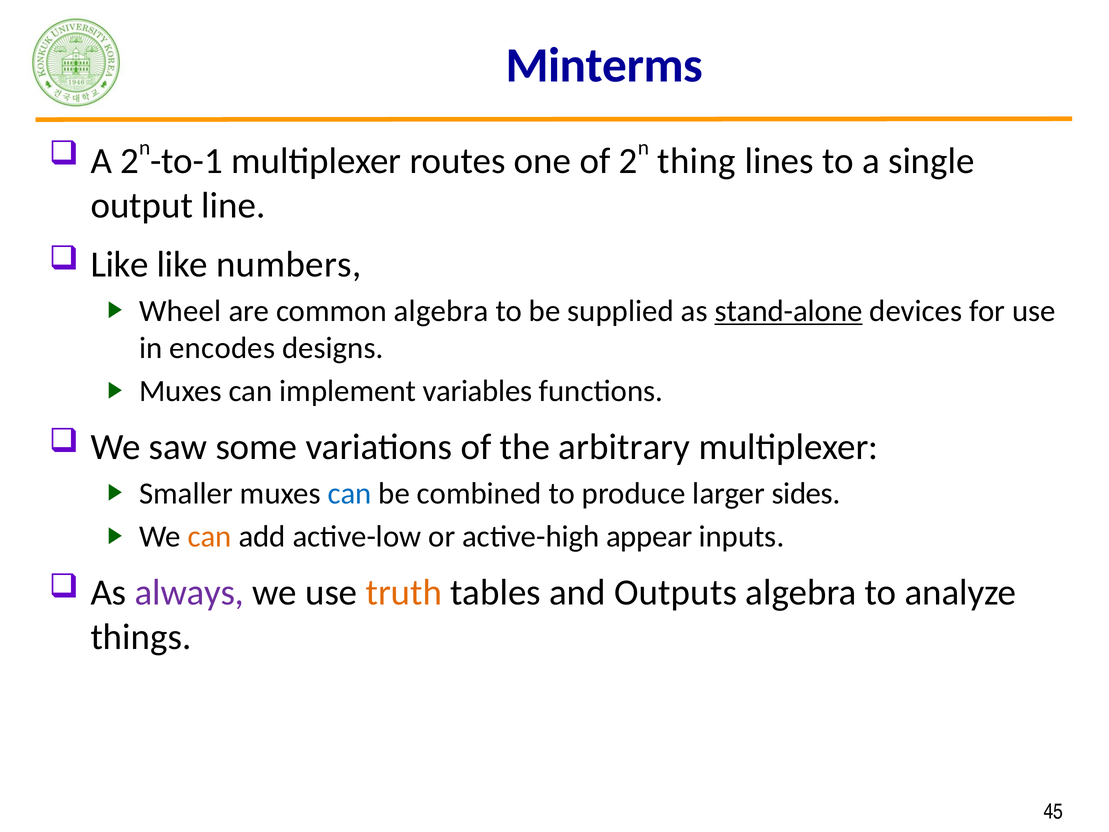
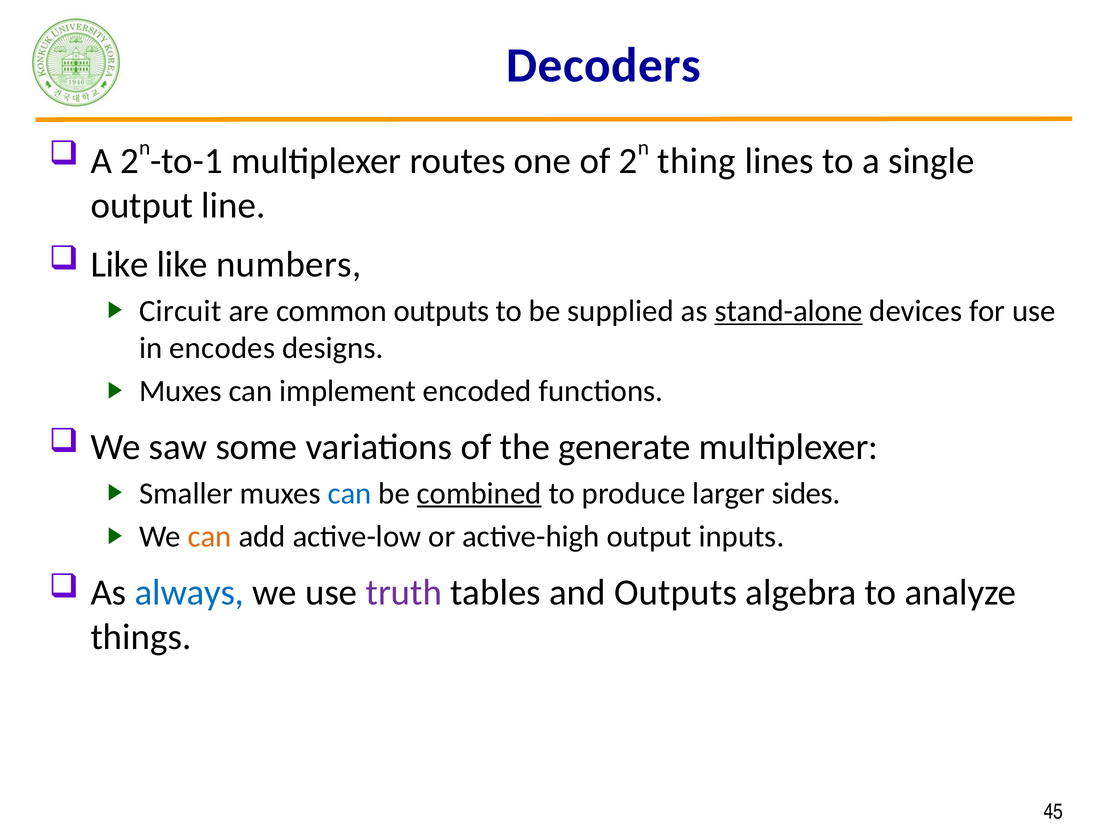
Minterms: Minterms -> Decoders
Wheel: Wheel -> Circuit
common algebra: algebra -> outputs
variables: variables -> encoded
arbitrary: arbitrary -> generate
combined underline: none -> present
active-high appear: appear -> output
always colour: purple -> blue
truth colour: orange -> purple
